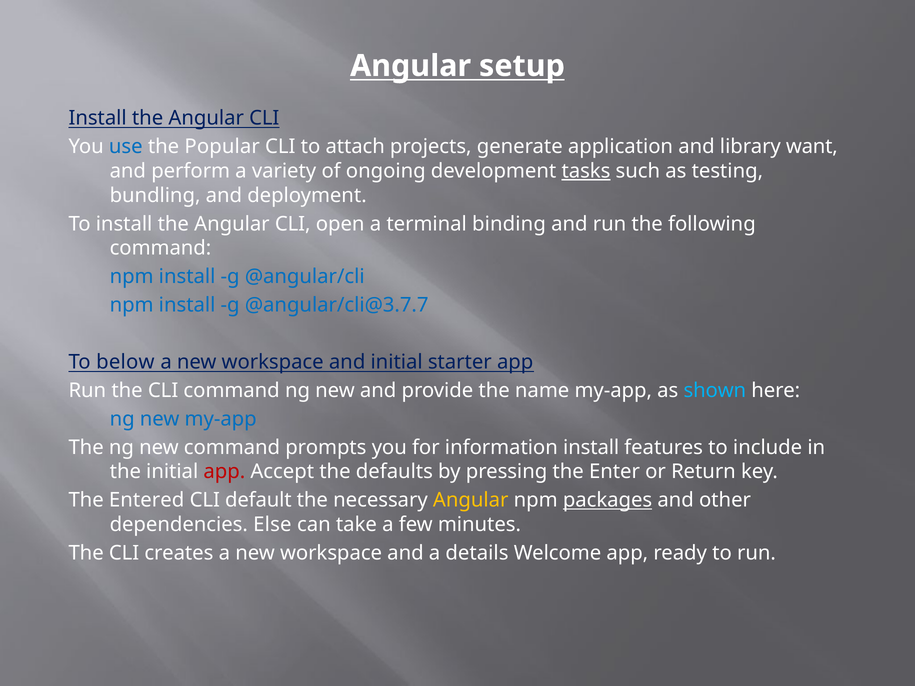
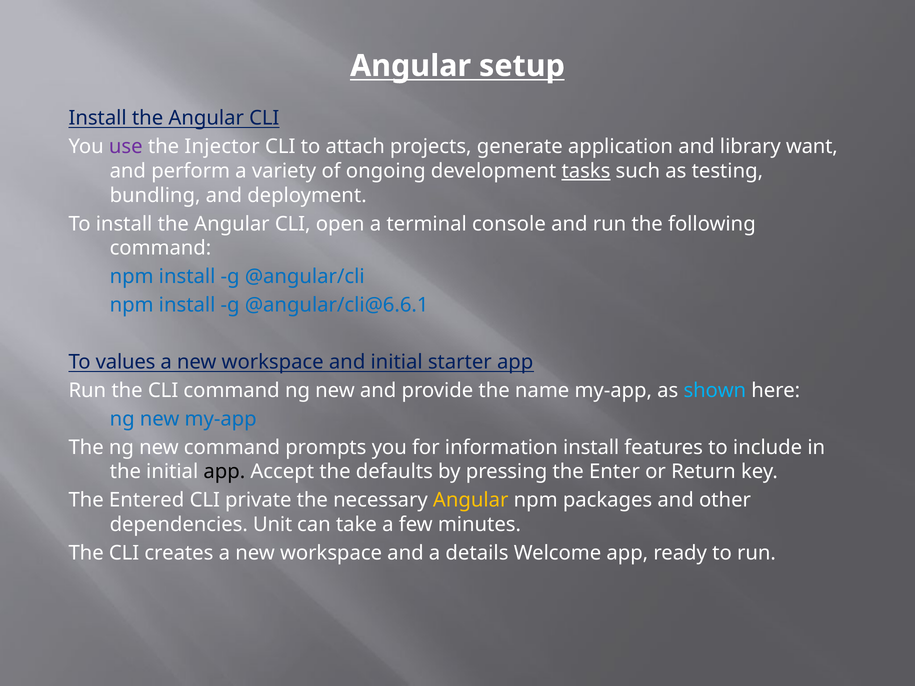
use colour: blue -> purple
Popular: Popular -> Injector
binding: binding -> console
@angular/cli@3.7.7: @angular/cli@3.7.7 -> @angular/cli@6.6.1
below: below -> values
app at (224, 472) colour: red -> black
default: default -> private
packages underline: present -> none
Else: Else -> Unit
